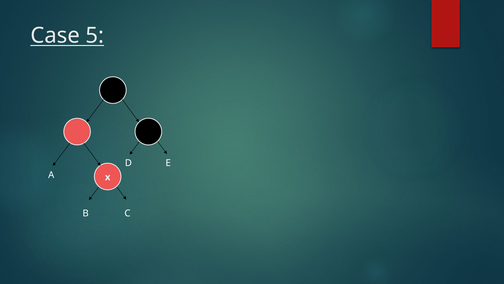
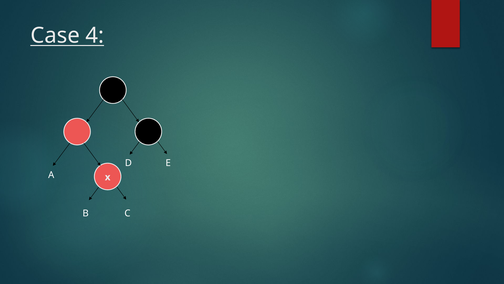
5: 5 -> 4
